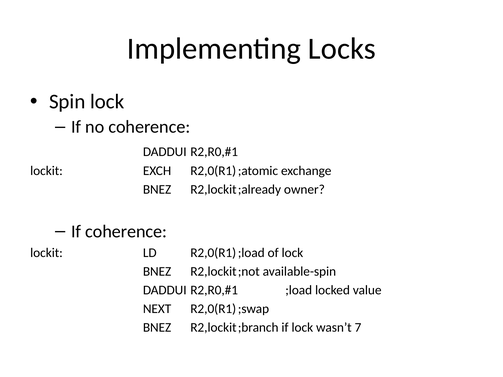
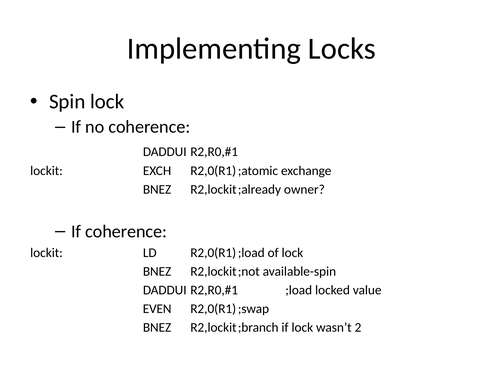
NEXT: NEXT -> EVEN
7: 7 -> 2
